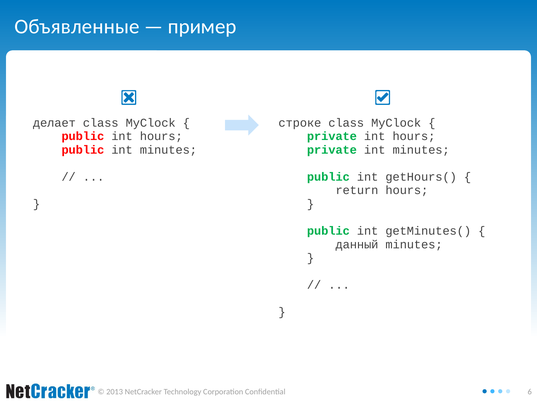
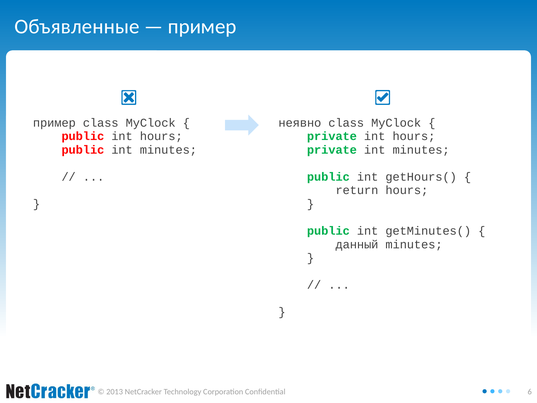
делает at (54, 123): делает -> пример
строке: строке -> неявно
